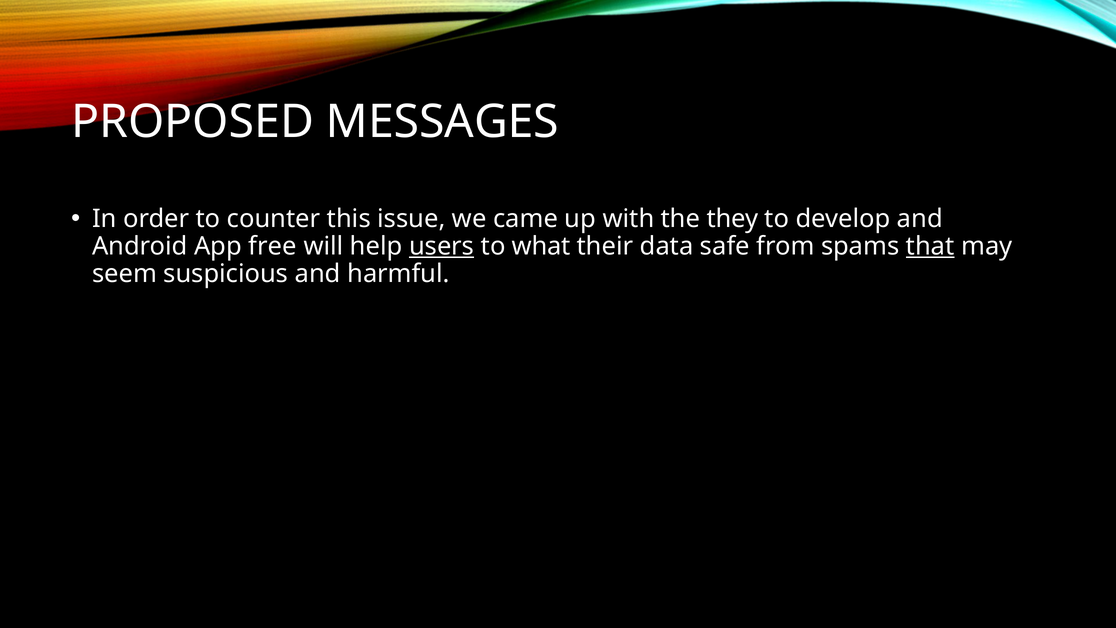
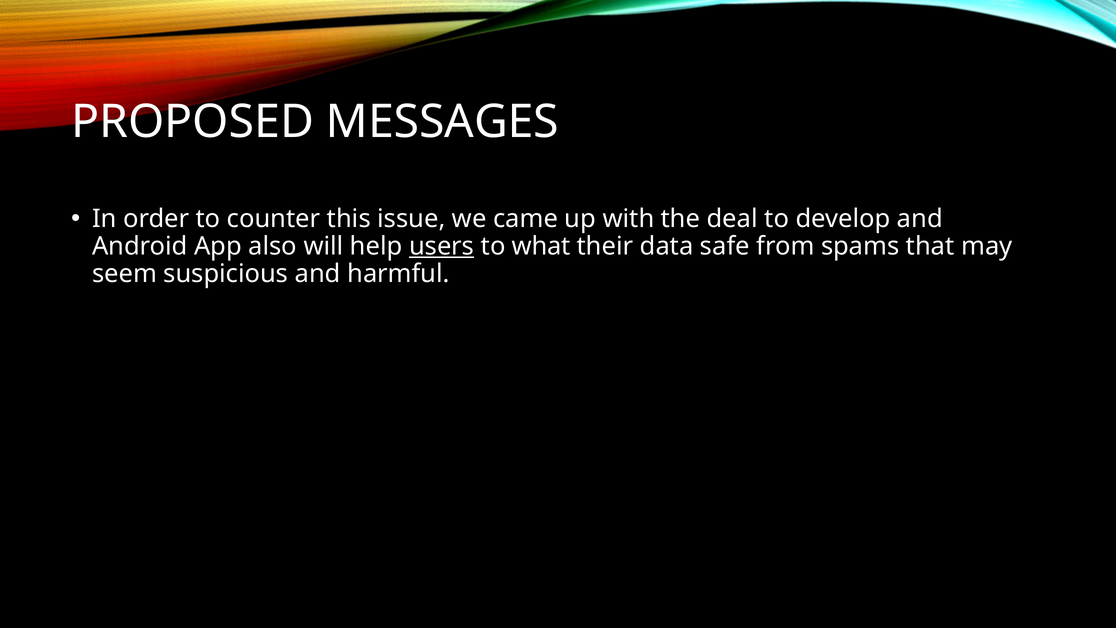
they: they -> deal
free: free -> also
that underline: present -> none
